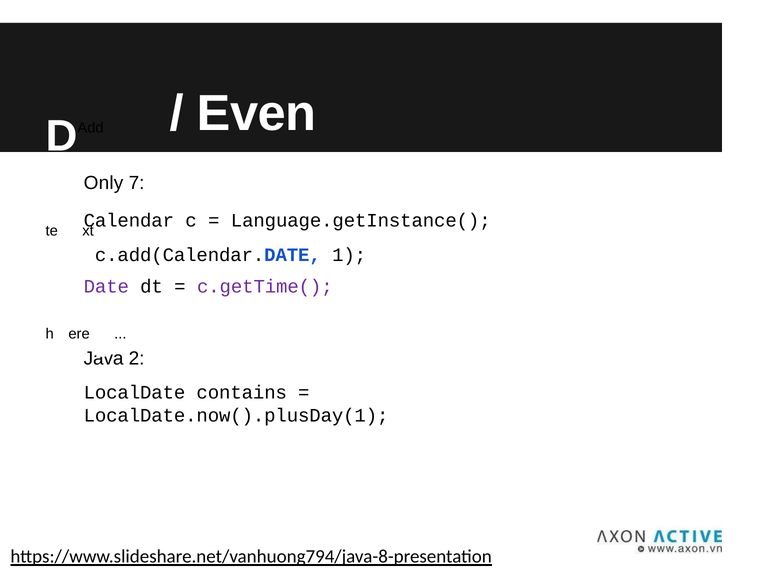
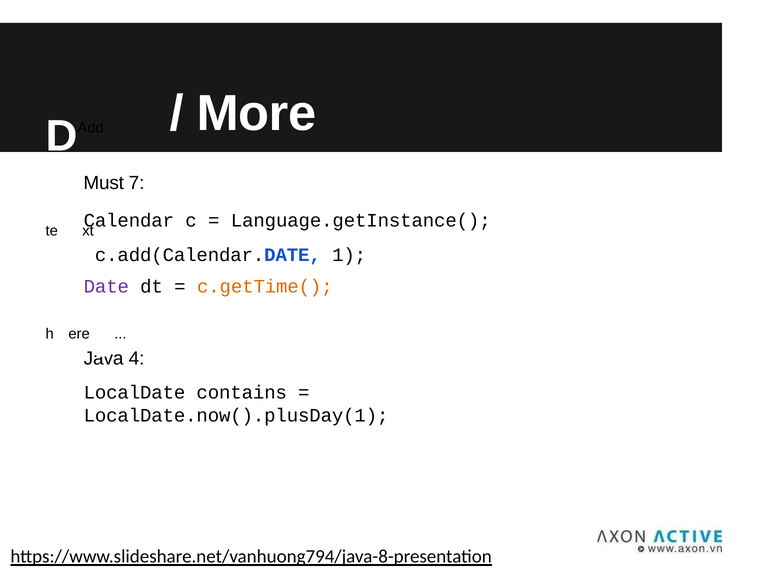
Even: Even -> More
Only: Only -> Must
c.getTime( colour: purple -> orange
2: 2 -> 4
